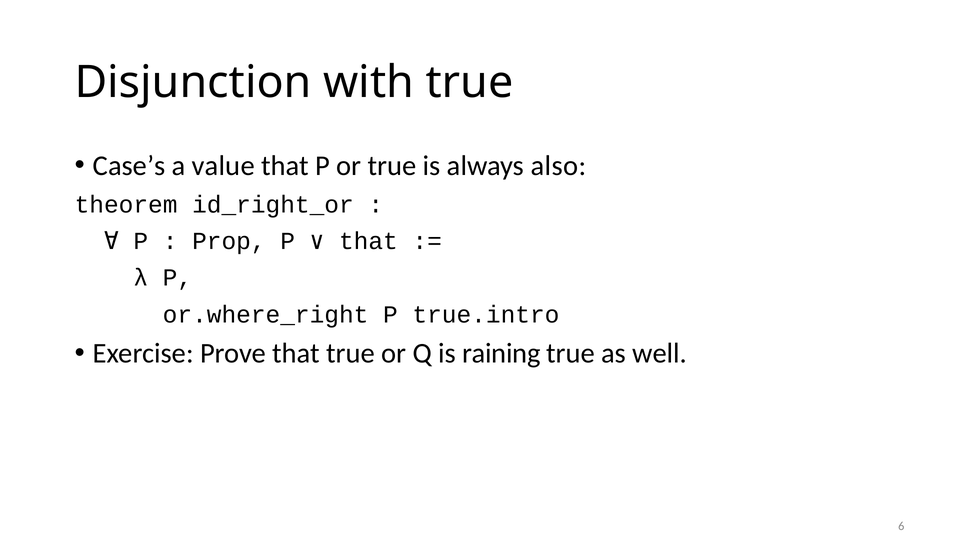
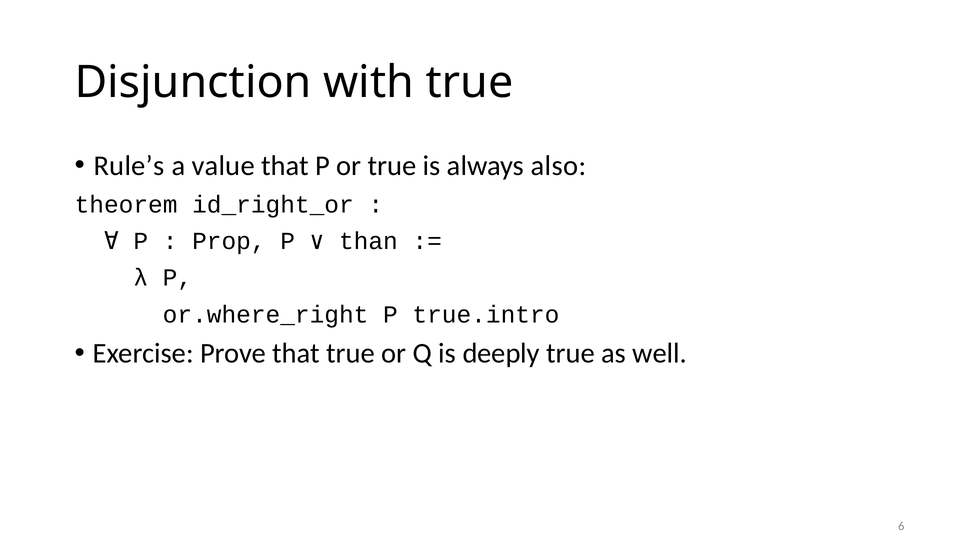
Case’s: Case’s -> Rule’s
P that: that -> than
raining: raining -> deeply
